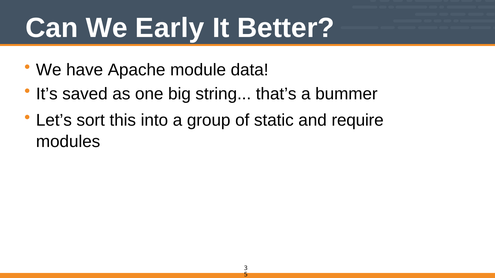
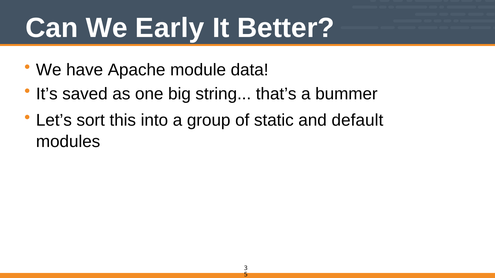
require: require -> default
